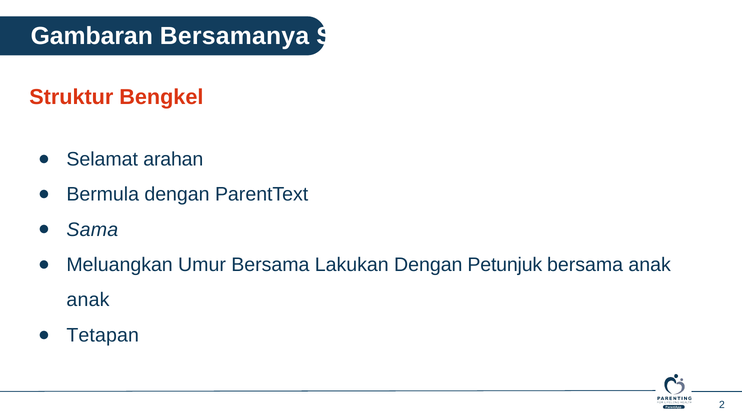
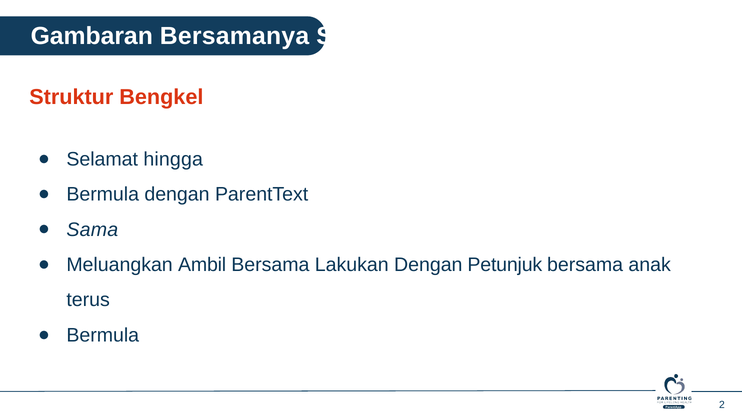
arahan: arahan -> hingga
Umur: Umur -> Ambil
anak at (88, 300): anak -> terus
Tetapan at (103, 336): Tetapan -> Bermula
